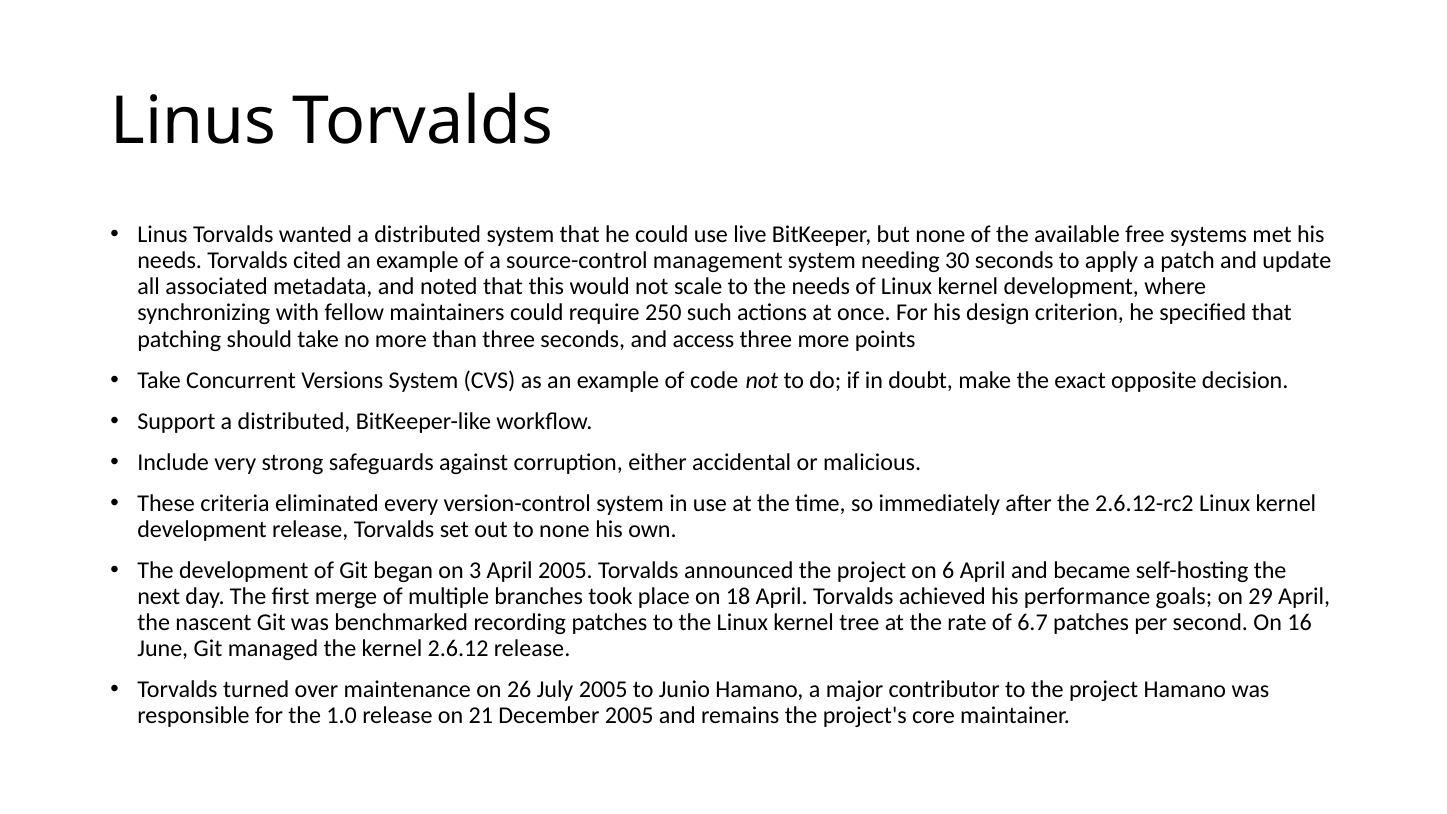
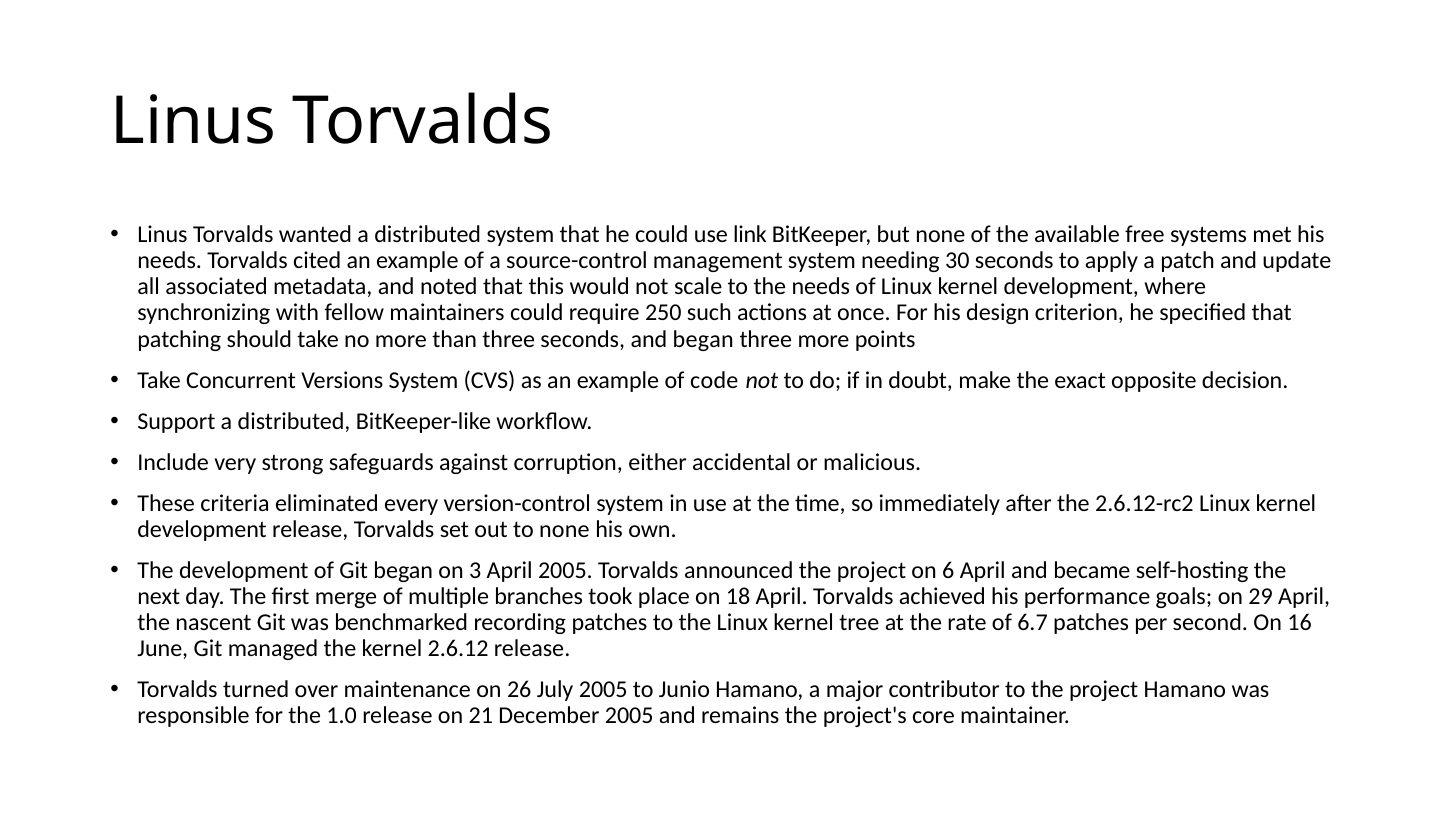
live: live -> link
and access: access -> began
